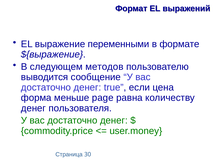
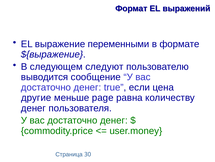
методов: методов -> следуют
форма: форма -> другие
